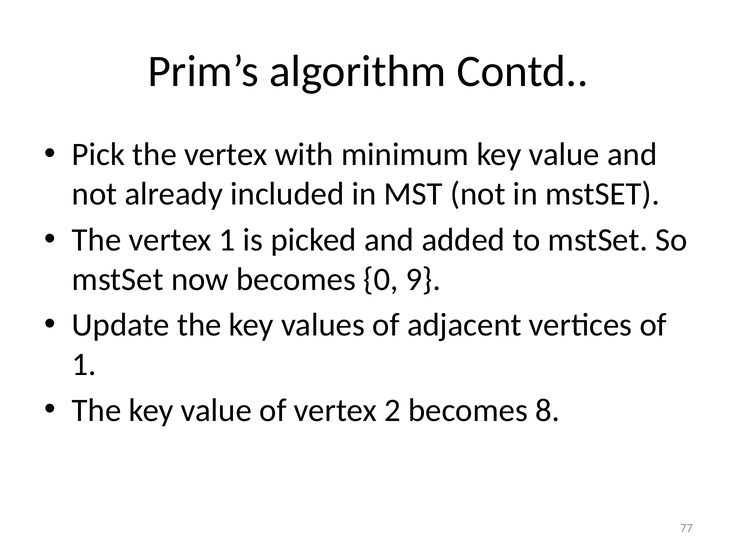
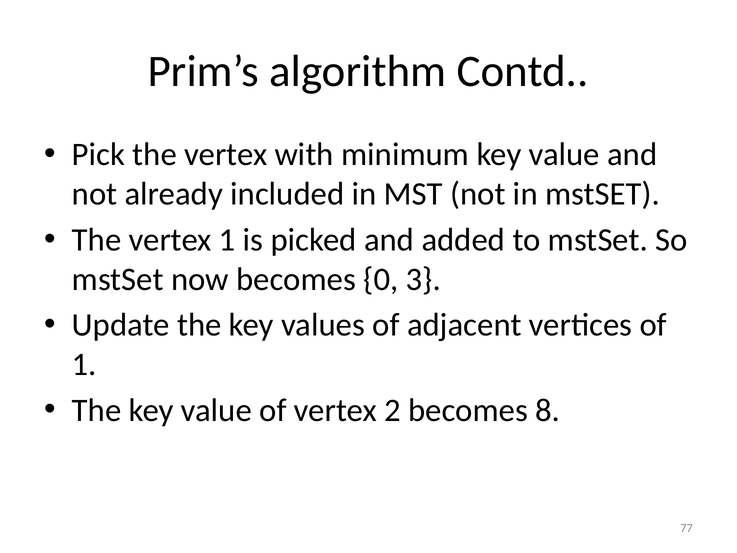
9: 9 -> 3
